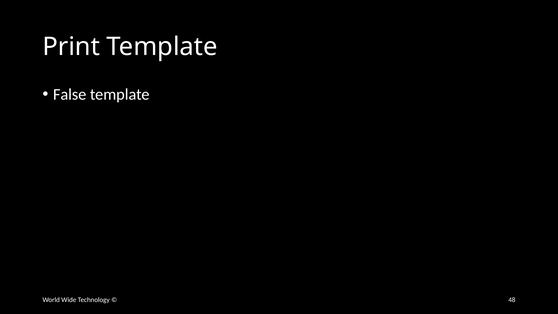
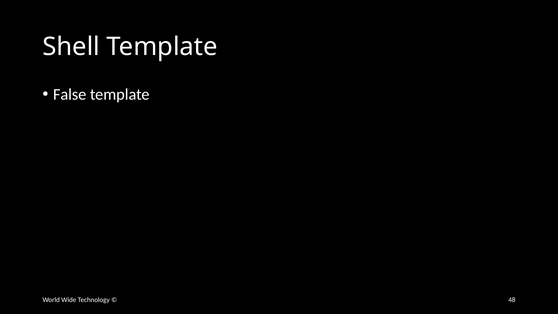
Print: Print -> Shell
